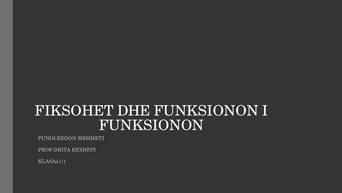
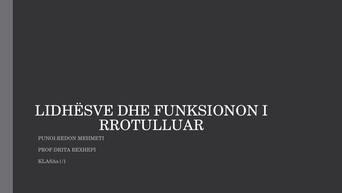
FIKSOHET: FIKSOHET -> LIDHËSVE
FUNKSIONON at (151, 125): FUNKSIONON -> RROTULLUAR
